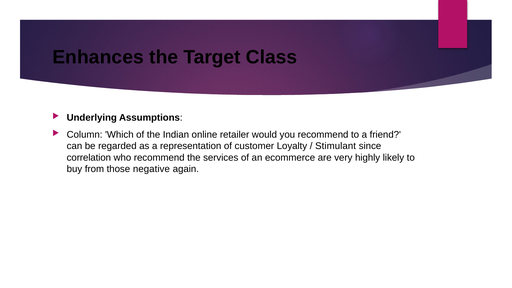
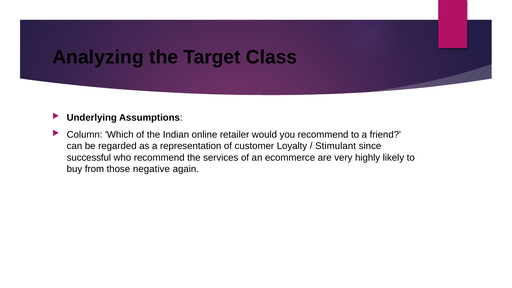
Enhances: Enhances -> Analyzing
correlation: correlation -> successful
